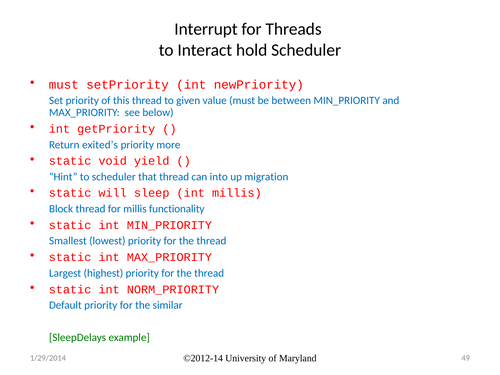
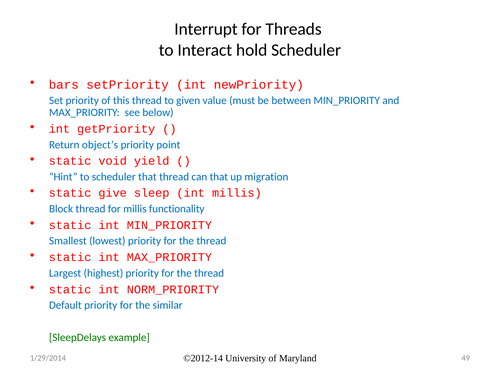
must at (64, 85): must -> bars
exited’s: exited’s -> object’s
more: more -> point
can into: into -> that
will: will -> give
